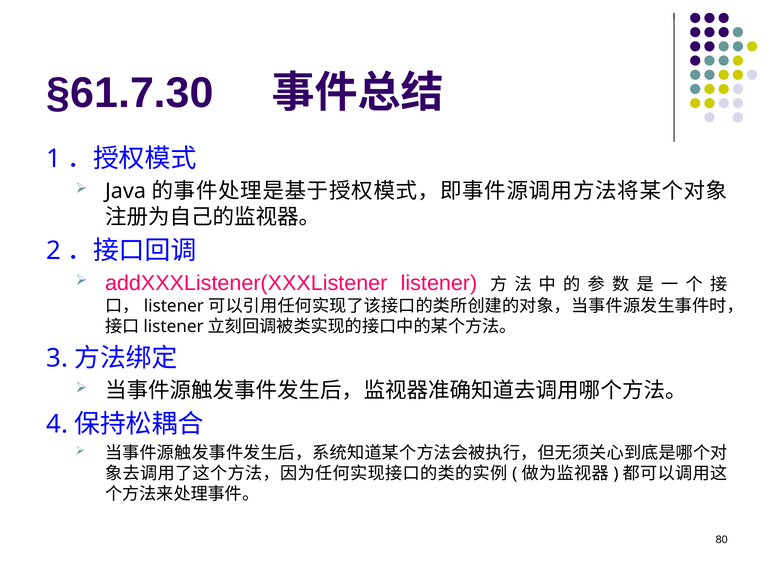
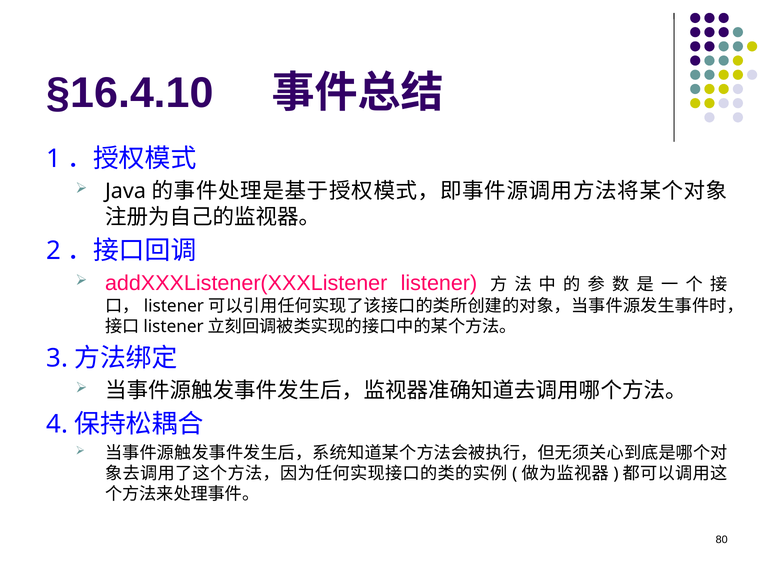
§61.7.30: §61.7.30 -> §16.4.10
